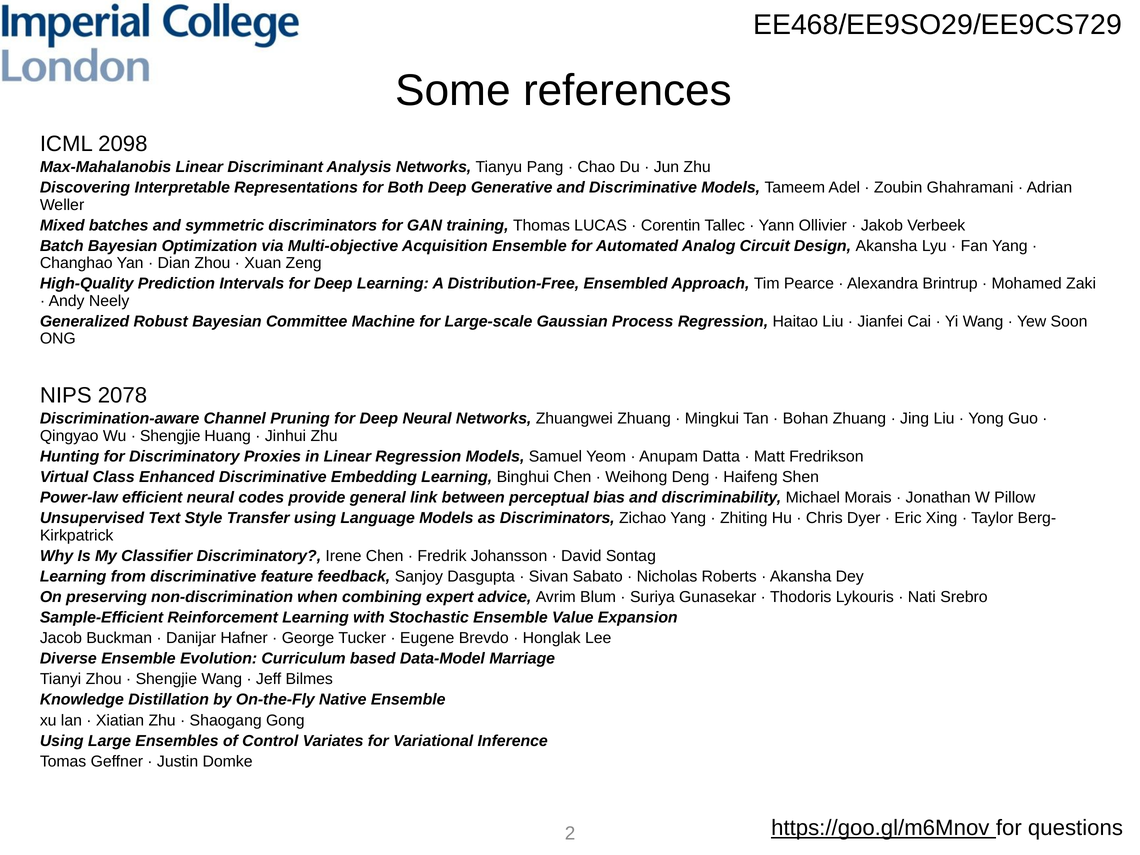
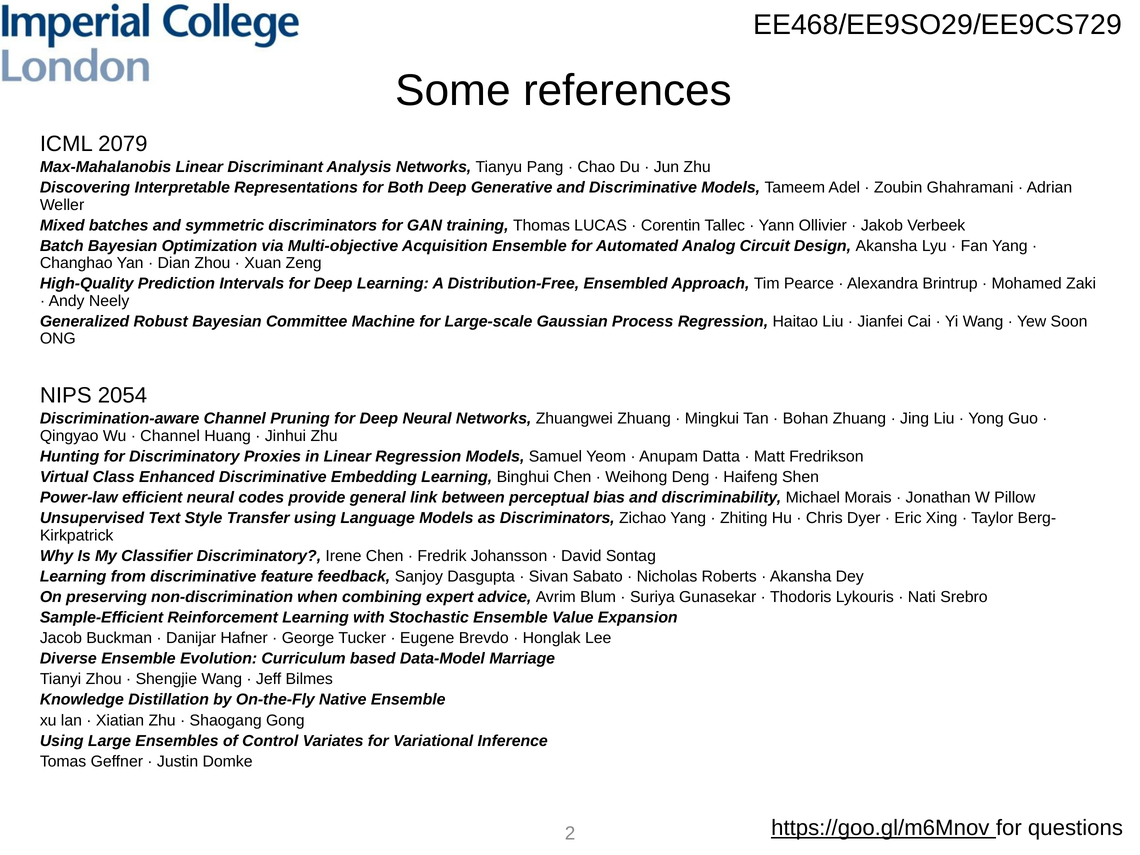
2098: 2098 -> 2079
2078: 2078 -> 2054
Shengjie at (170, 436): Shengjie -> Channel
